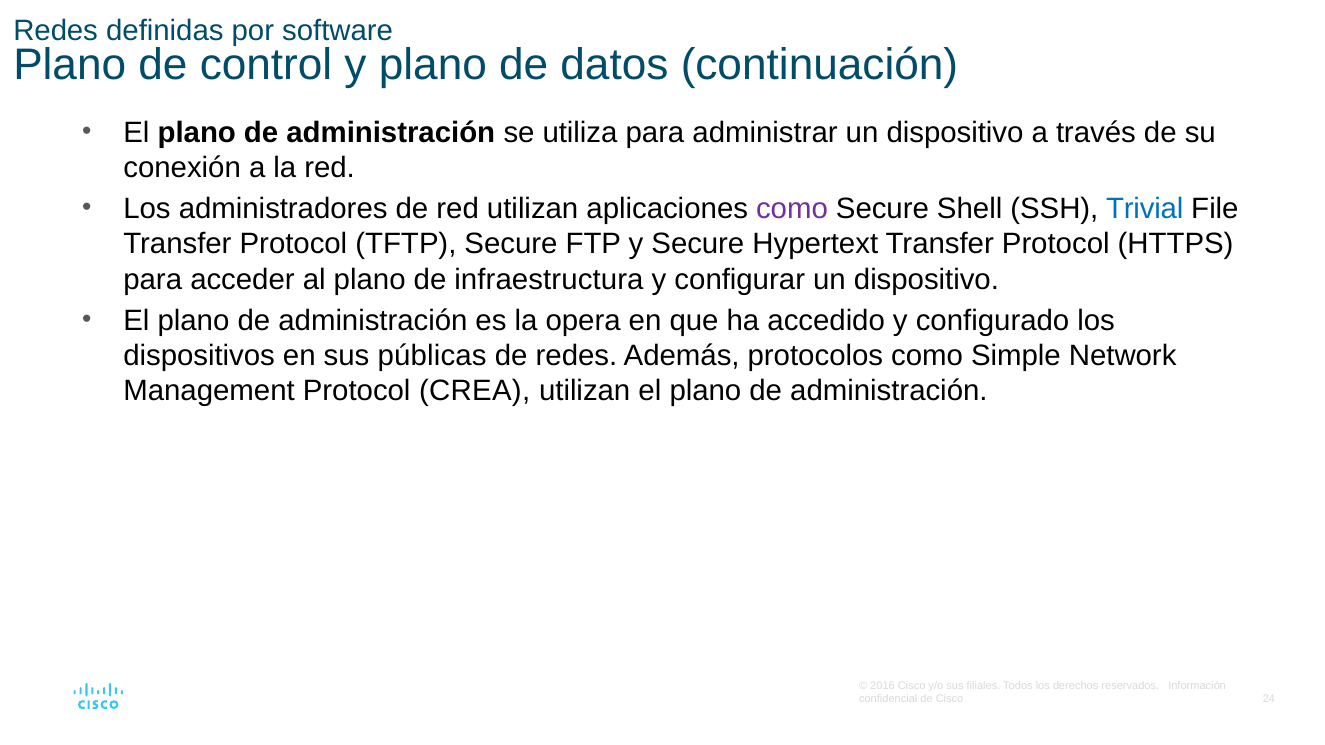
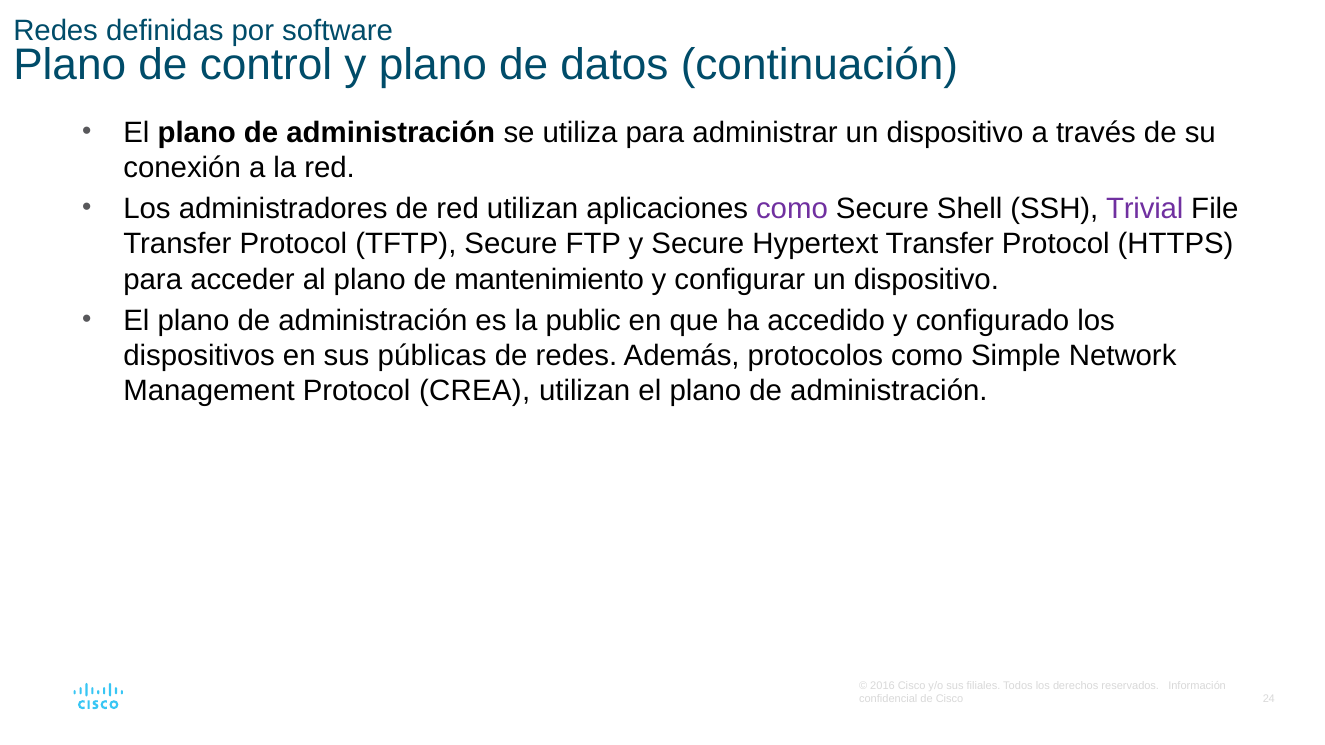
Trivial colour: blue -> purple
infraestructura: infraestructura -> mantenimiento
opera: opera -> public
